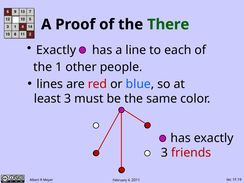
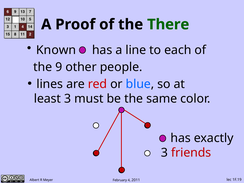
Exactly at (56, 50): Exactly -> Known
1: 1 -> 9
